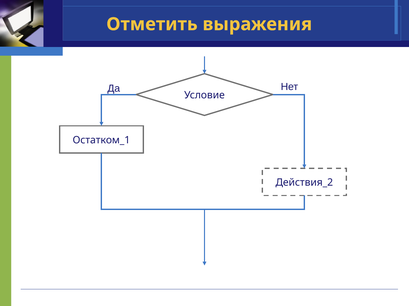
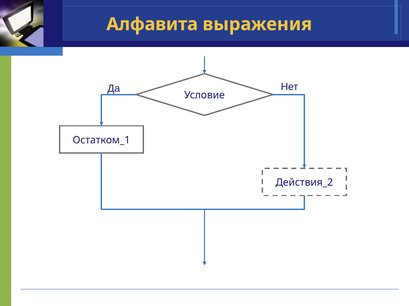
Отметить: Отметить -> Алфавита
